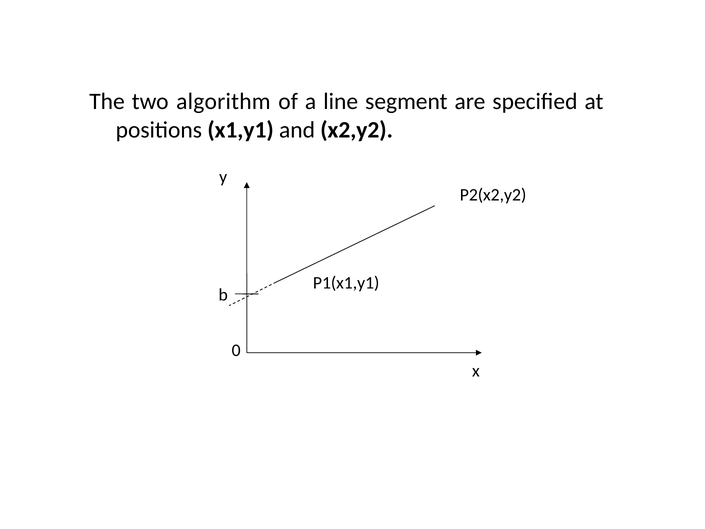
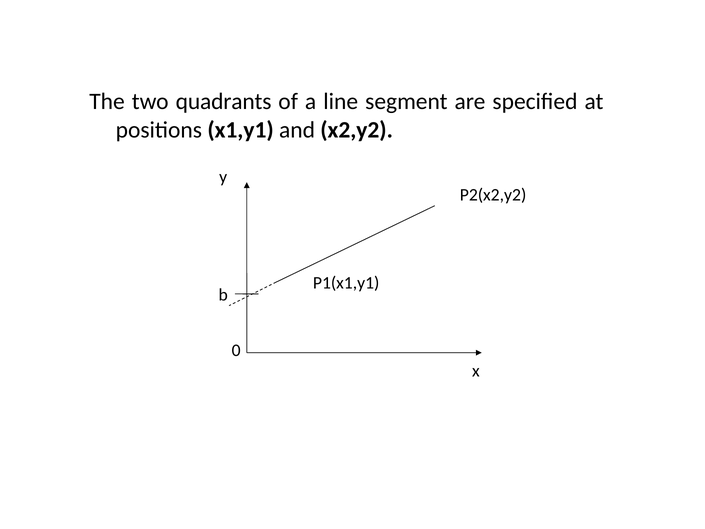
algorithm: algorithm -> quadrants
